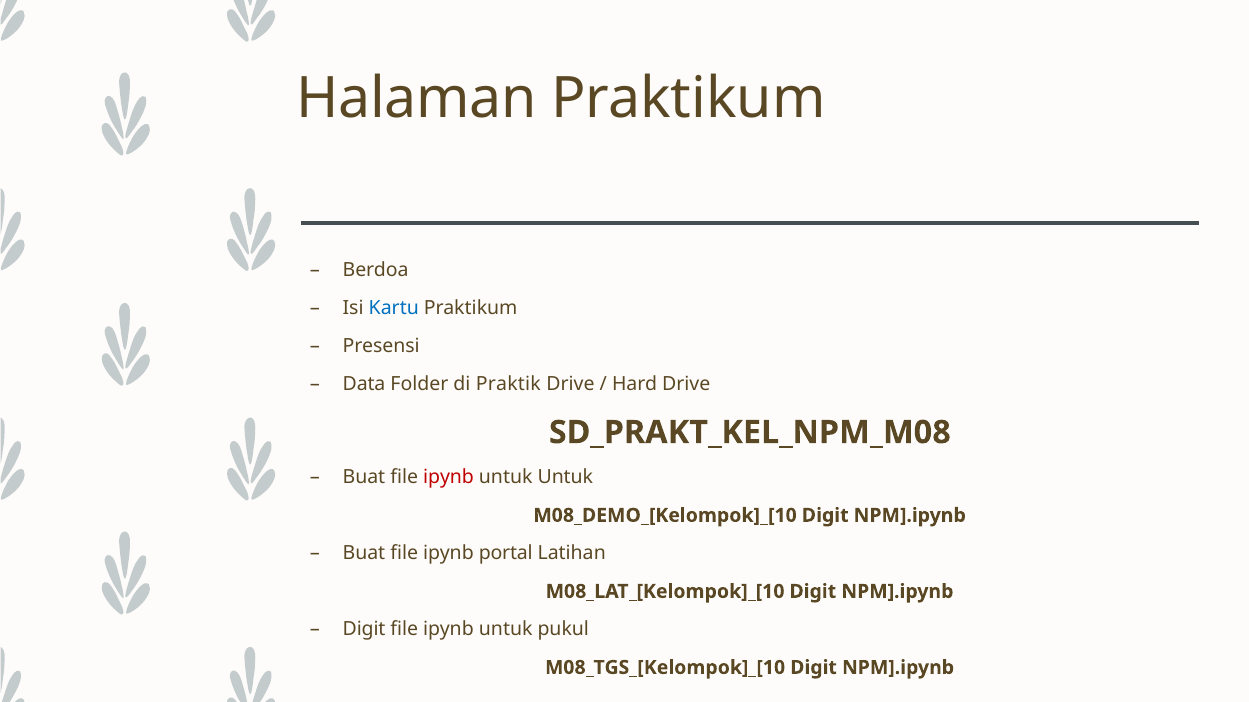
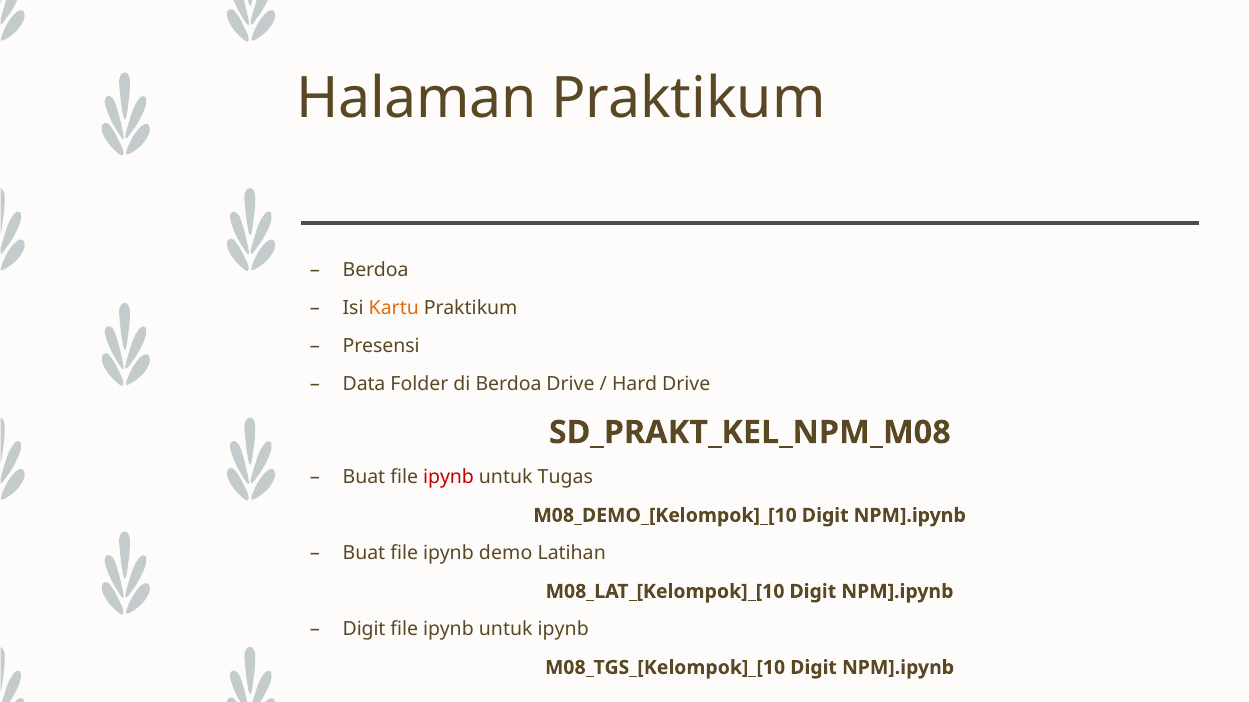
Kartu colour: blue -> orange
di Praktik: Praktik -> Berdoa
untuk Untuk: Untuk -> Tugas
portal: portal -> demo
untuk pukul: pukul -> ipynb
